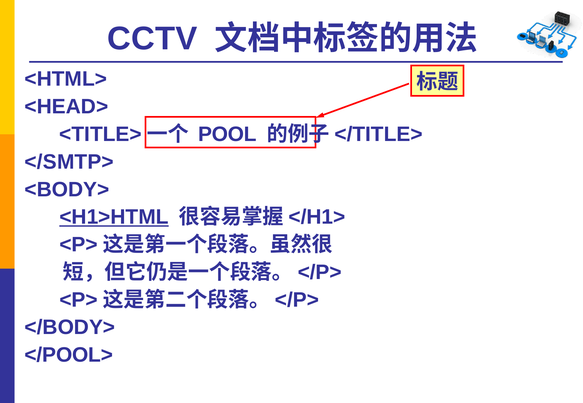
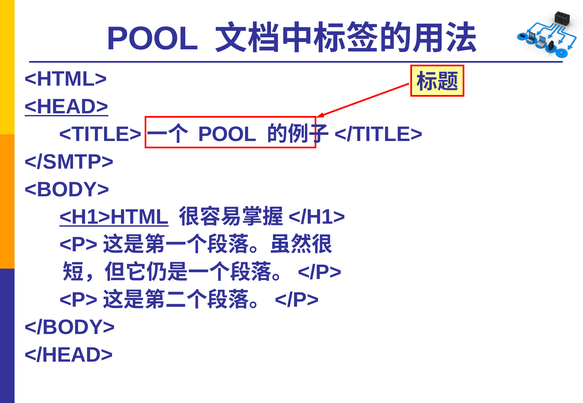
CCTV at (152, 39): CCTV -> POOL
<HEAD> underline: none -> present
</POOL>: </POOL> -> </HEAD>
